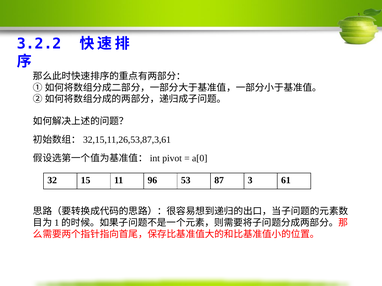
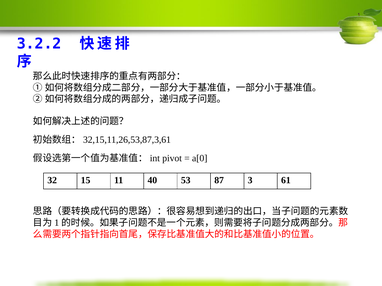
96: 96 -> 40
